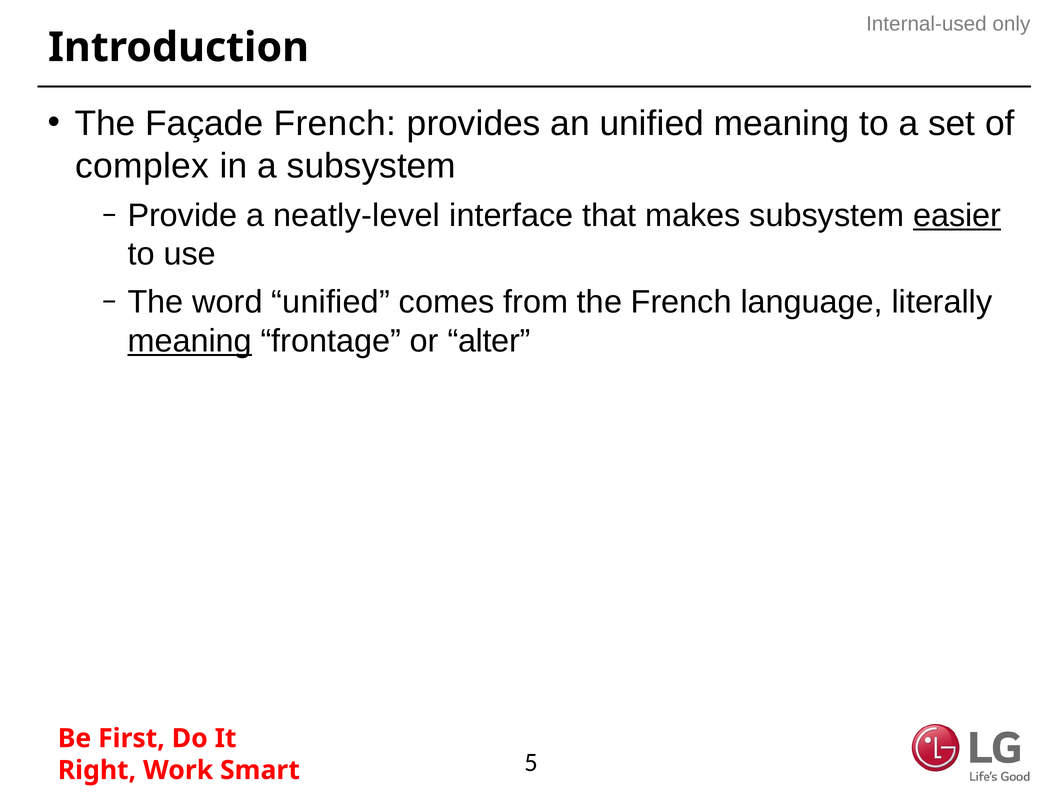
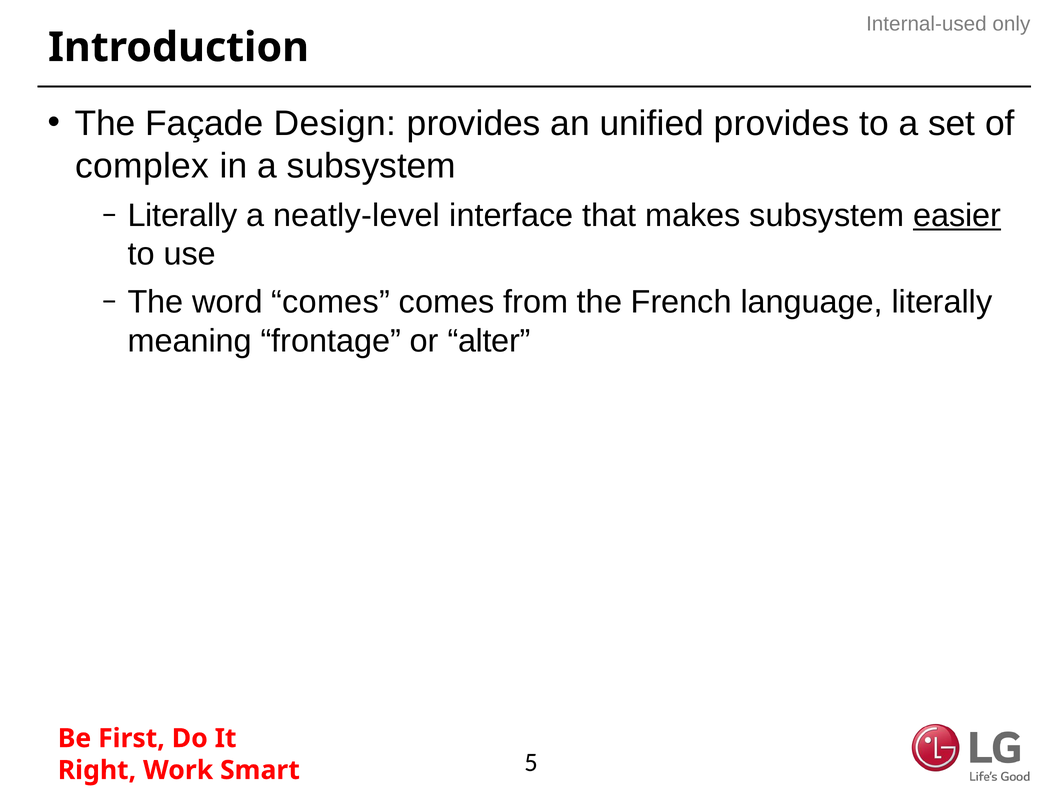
Façade French: French -> Design
unified meaning: meaning -> provides
Provide at (182, 215): Provide -> Literally
word unified: unified -> comes
meaning at (190, 341) underline: present -> none
